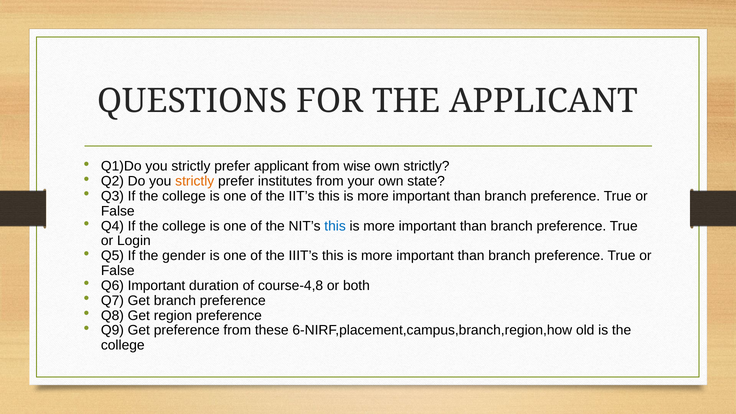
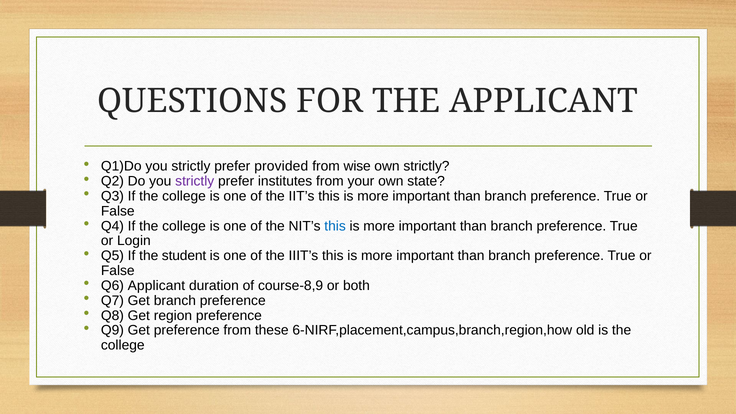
prefer applicant: applicant -> provided
strictly at (195, 181) colour: orange -> purple
gender: gender -> student
Q6 Important: Important -> Applicant
course-4,8: course-4,8 -> course-8,9
